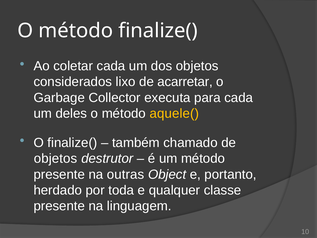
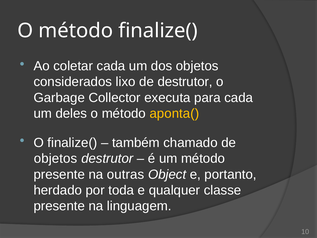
de acarretar: acarretar -> destrutor
aquele(: aquele( -> aponta(
